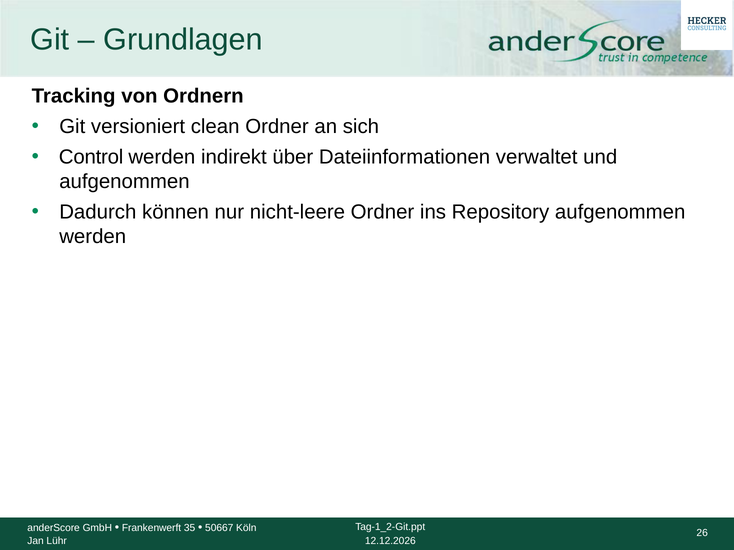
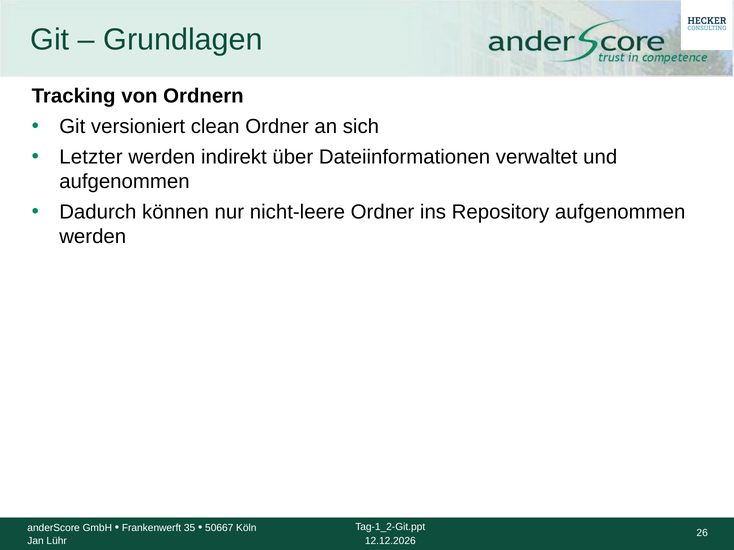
Control: Control -> Letzter
